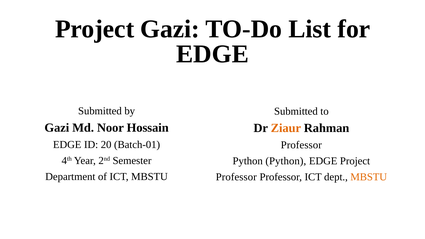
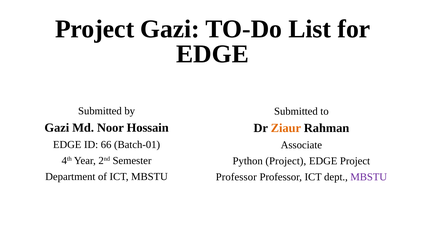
20: 20 -> 66
Professor at (301, 145): Professor -> Associate
Python Python: Python -> Project
MBSTU at (369, 177) colour: orange -> purple
